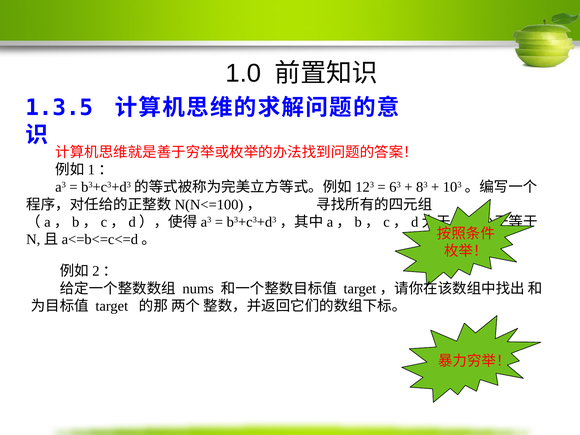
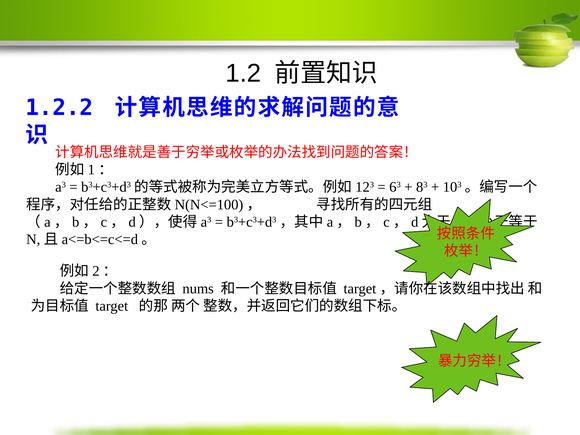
1.0: 1.0 -> 1.2
1.3.5: 1.3.5 -> 1.2.2
